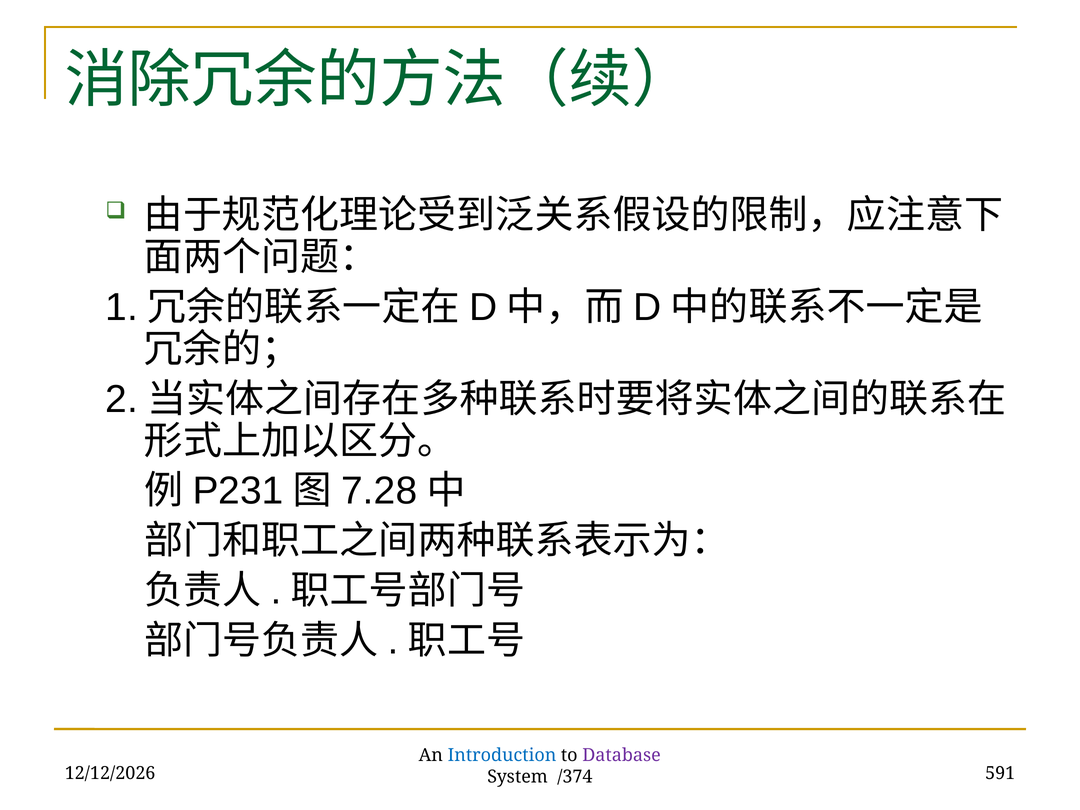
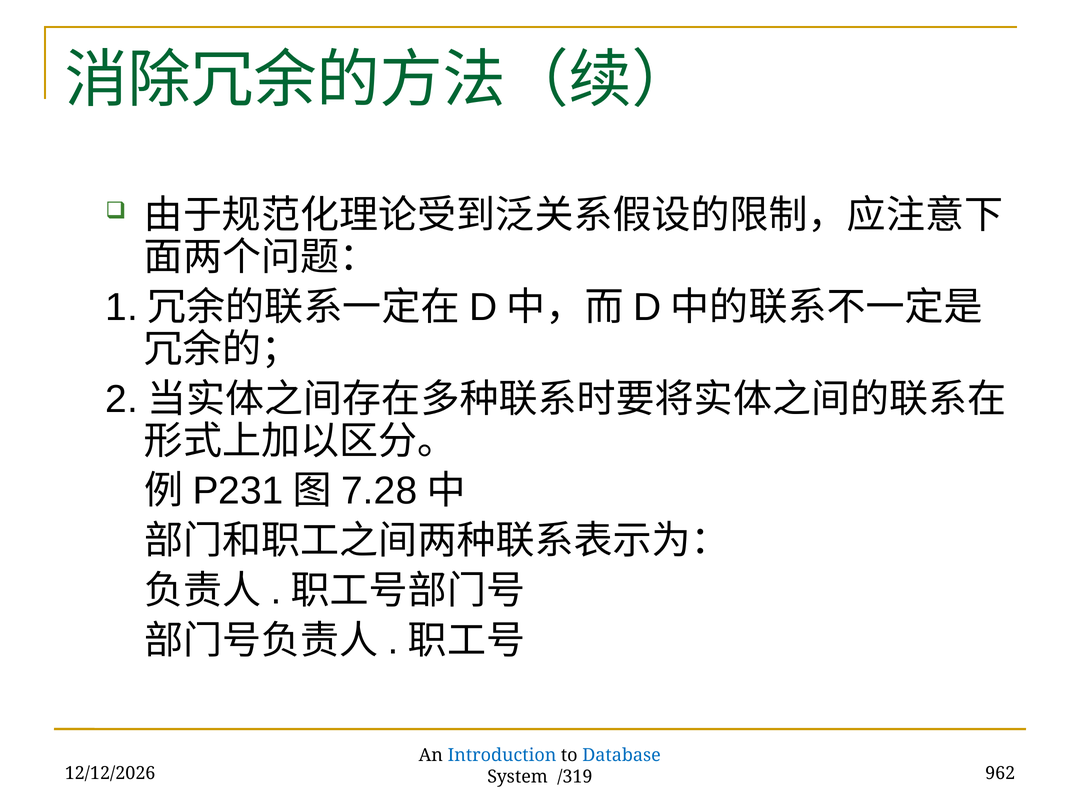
Database colour: purple -> blue
591: 591 -> 962
/374: /374 -> /319
